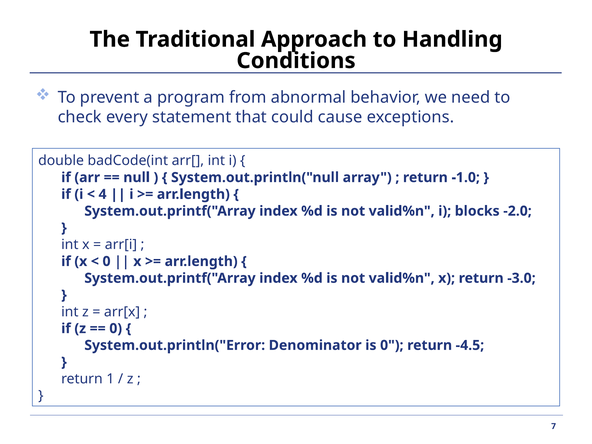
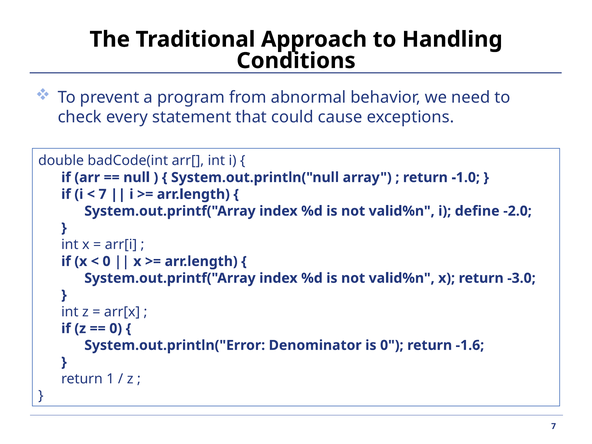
4 at (103, 194): 4 -> 7
blocks: blocks -> define
-4.5: -4.5 -> -1.6
